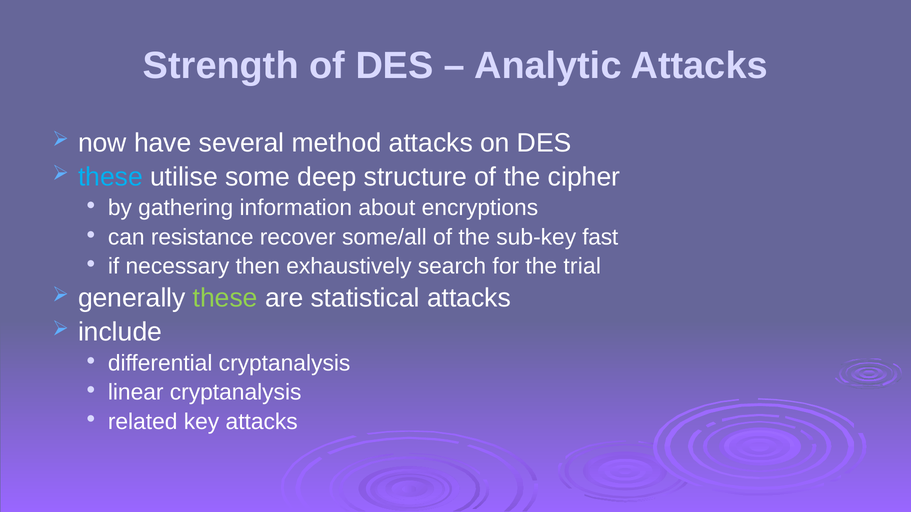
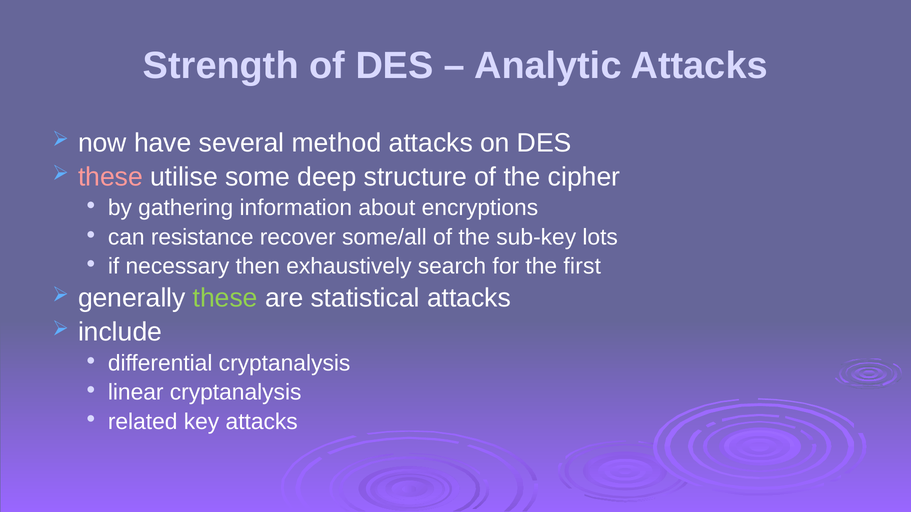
these at (110, 177) colour: light blue -> pink
fast: fast -> lots
trial: trial -> first
